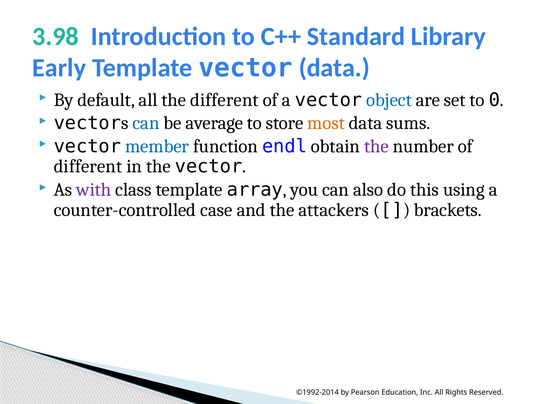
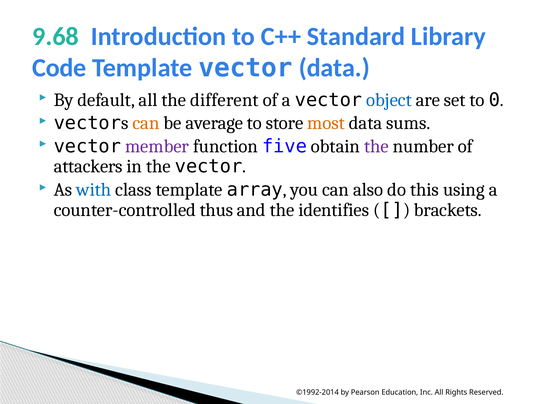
3.98: 3.98 -> 9.68
Early: Early -> Code
can at (146, 123) colour: blue -> orange
member colour: blue -> purple
endl: endl -> five
different at (88, 166): different -> attackers
with colour: purple -> blue
case: case -> thus
attackers: attackers -> identifies
